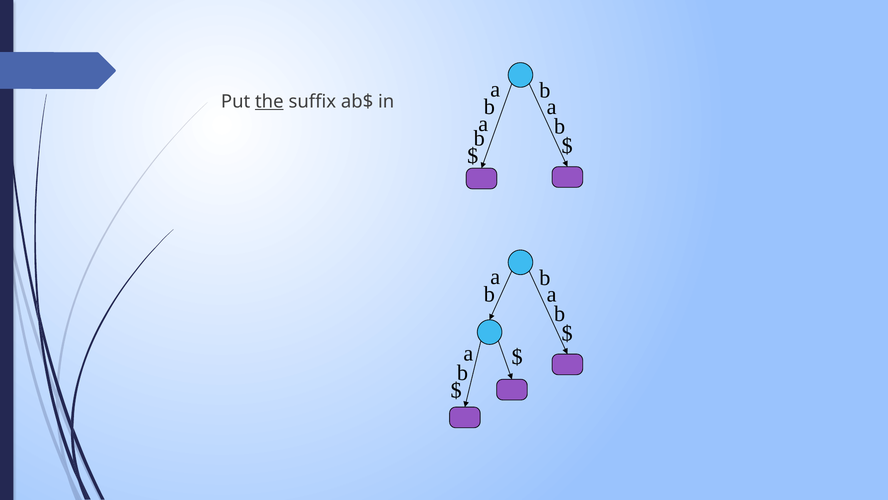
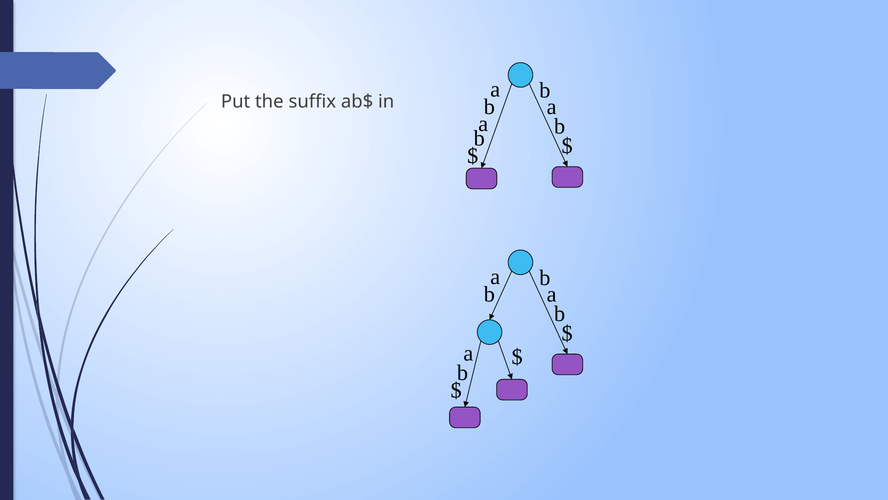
the underline: present -> none
